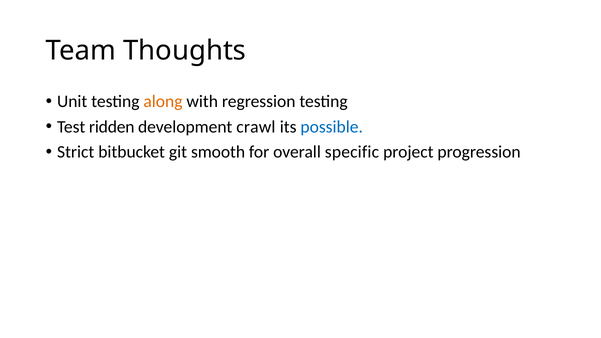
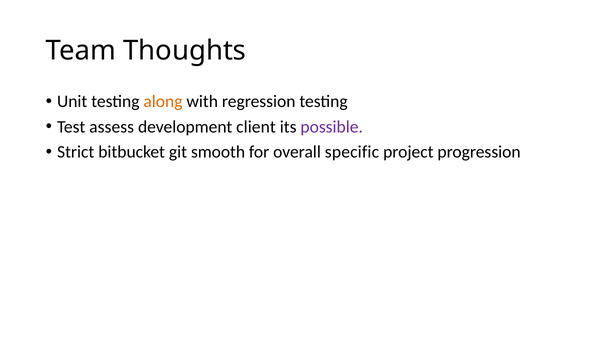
ridden: ridden -> assess
crawl: crawl -> client
possible colour: blue -> purple
